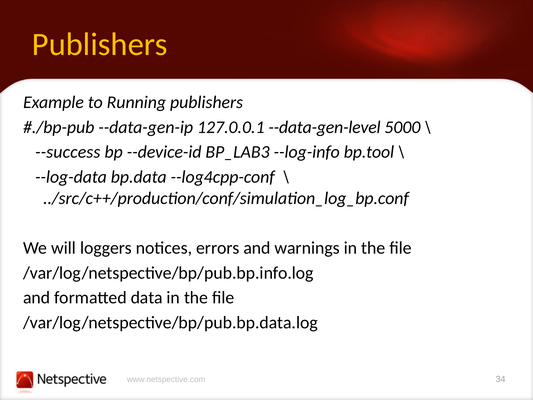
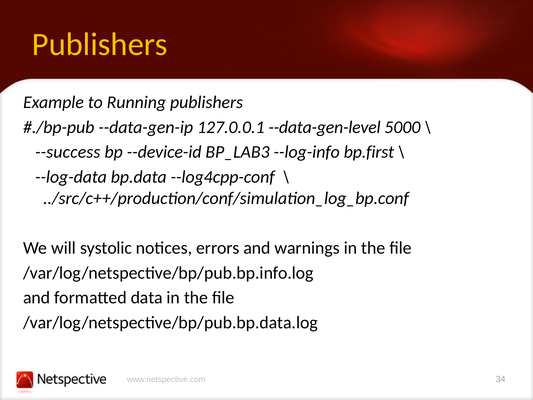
bp.tool: bp.tool -> bp.first
loggers: loggers -> systolic
